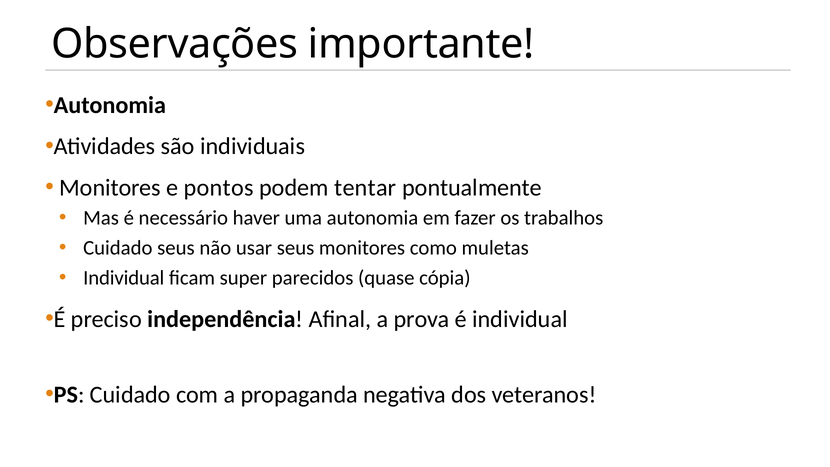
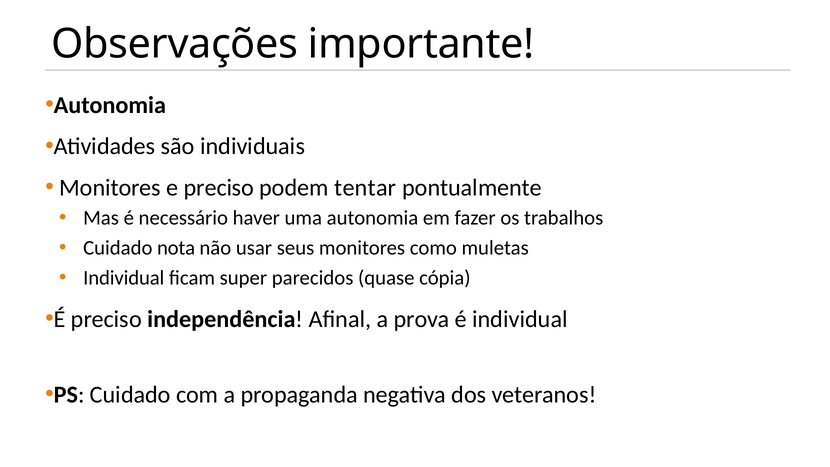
e pontos: pontos -> preciso
Cuidado seus: seus -> nota
